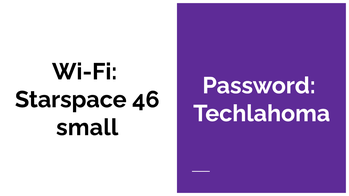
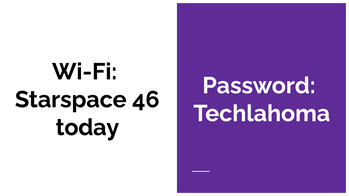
small: small -> today
